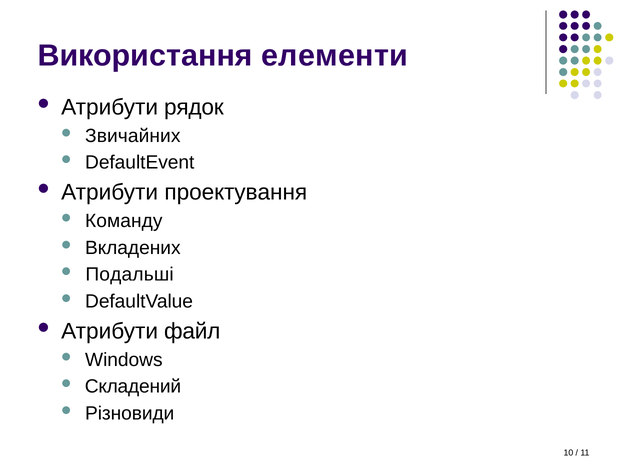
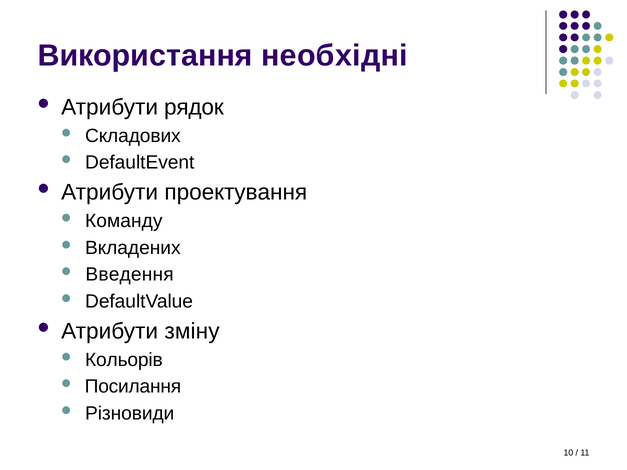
елементи: елементи -> необхідні
Звичайних: Звичайних -> Складових
Подальші: Подальші -> Введення
файл: файл -> зміну
Windows: Windows -> Кольорів
Складений: Складений -> Посилання
